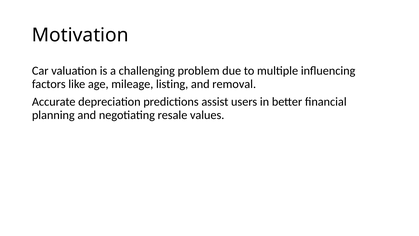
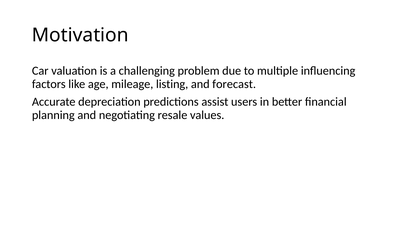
removal: removal -> forecast
